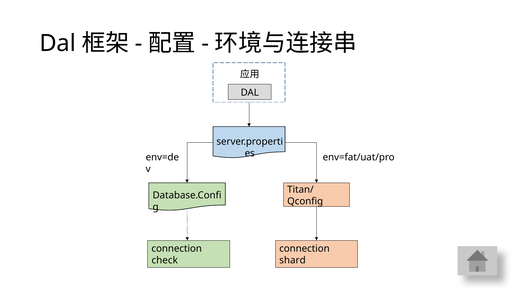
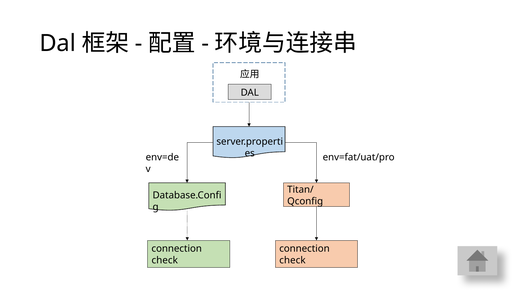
shard at (292, 260): shard -> check
